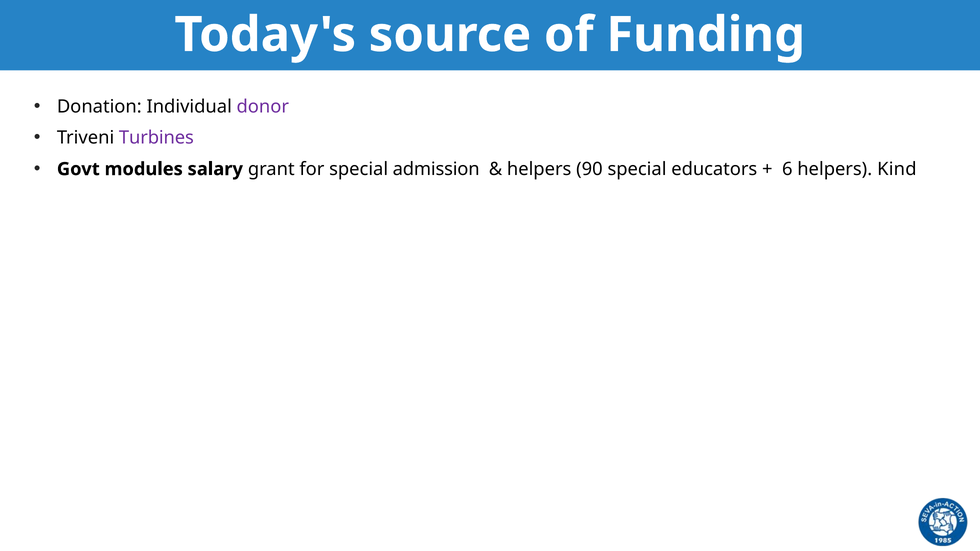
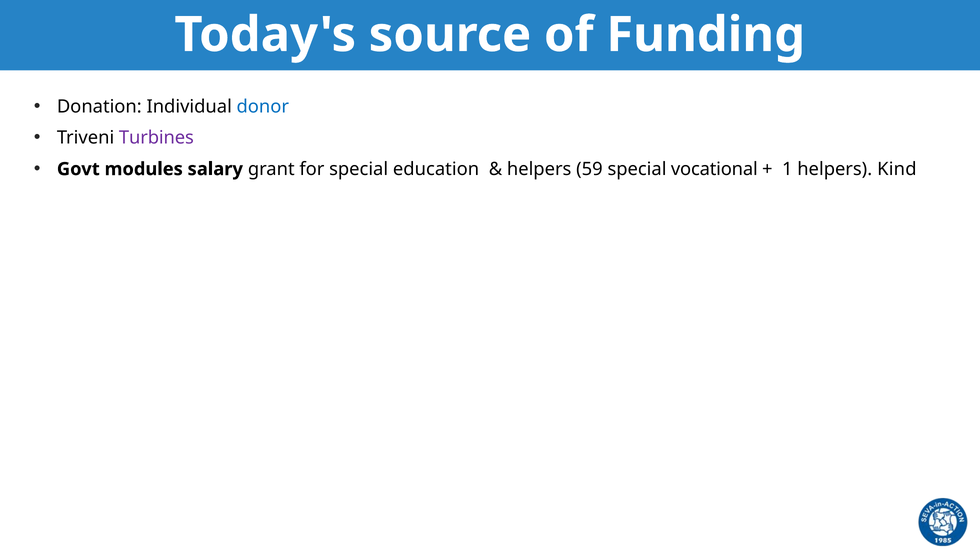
donor colour: purple -> blue
admission: admission -> education
90: 90 -> 59
educators: educators -> vocational
6: 6 -> 1
